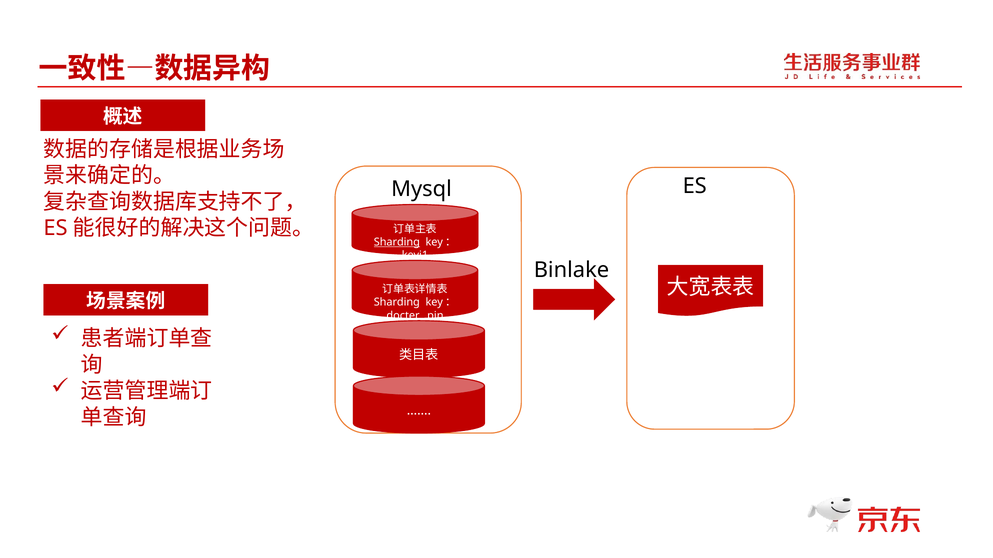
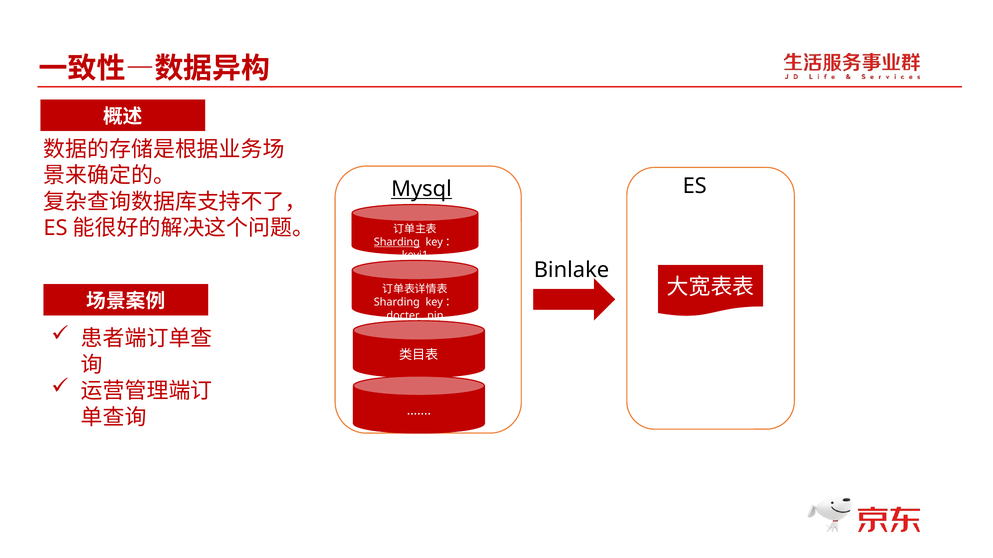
Mysql underline: none -> present
